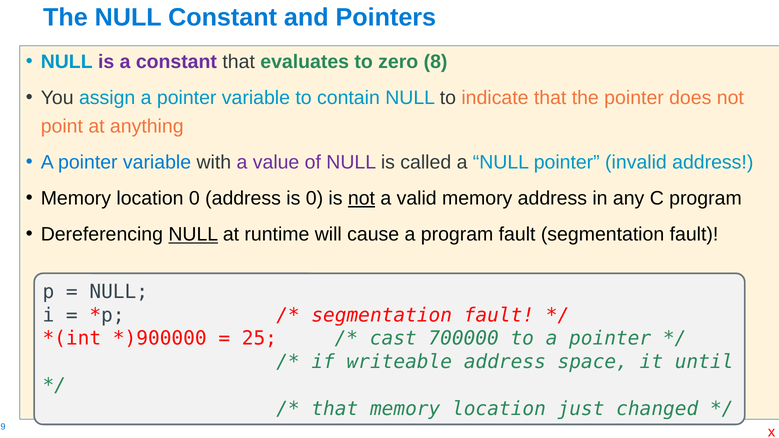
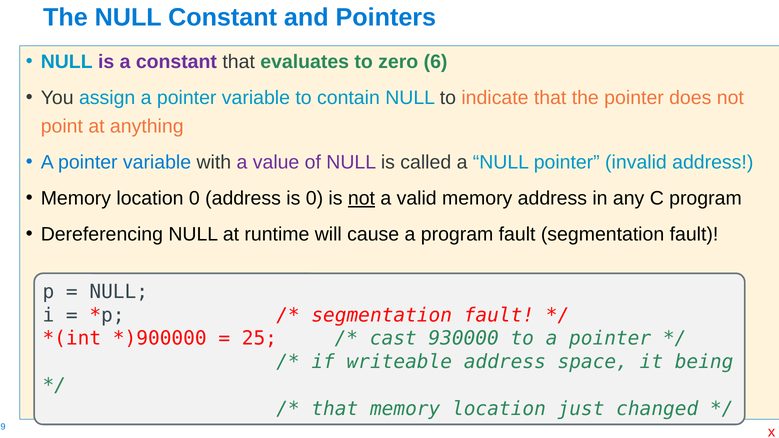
8: 8 -> 6
NULL at (193, 235) underline: present -> none
700000: 700000 -> 930000
until: until -> being
